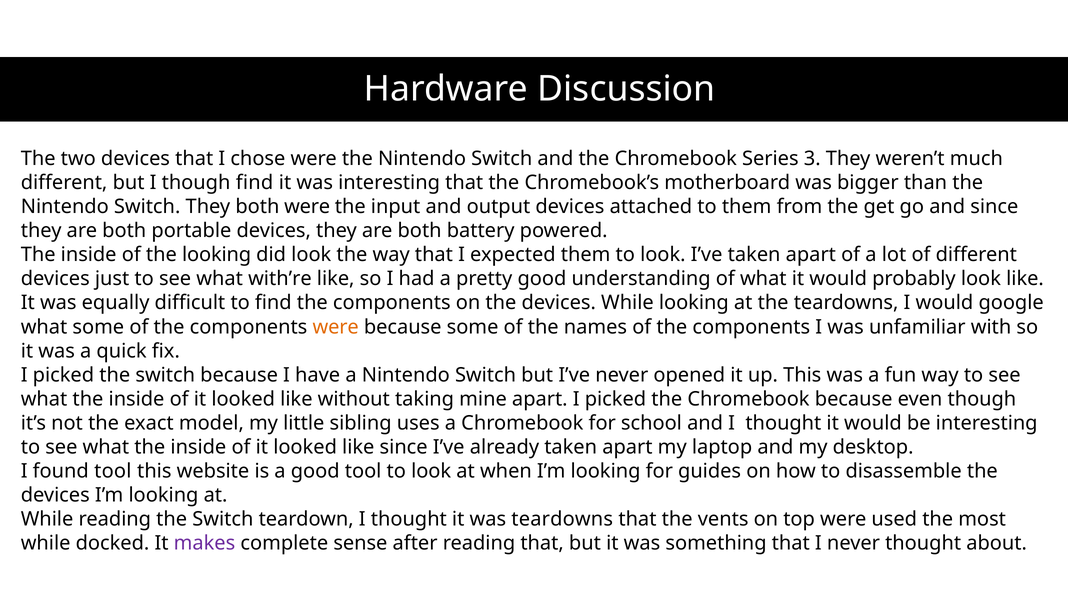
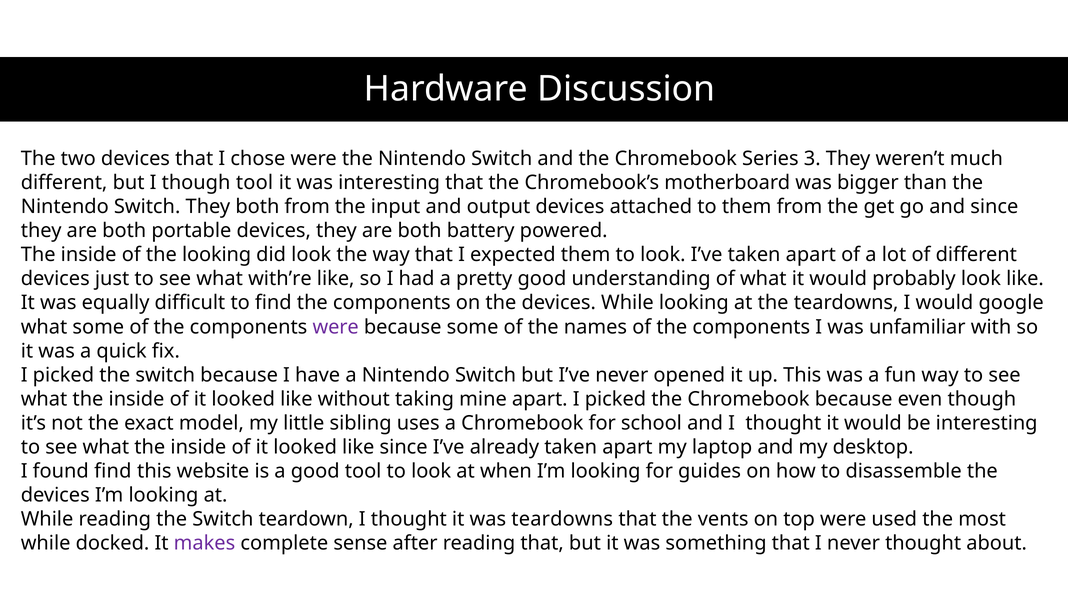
though find: find -> tool
both were: were -> from
were at (336, 327) colour: orange -> purple
found tool: tool -> find
